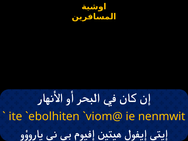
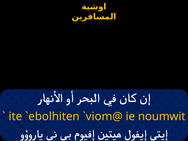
nenmwit: nenmwit -> noumwit
